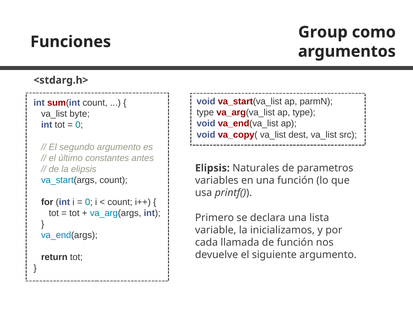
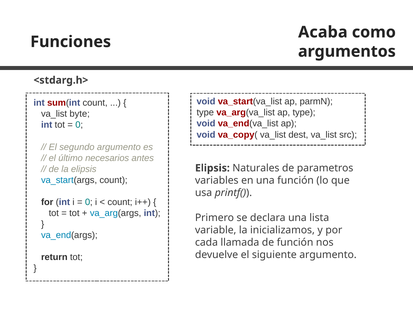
Group: Group -> Acaba
constantes: constantes -> necesarios
